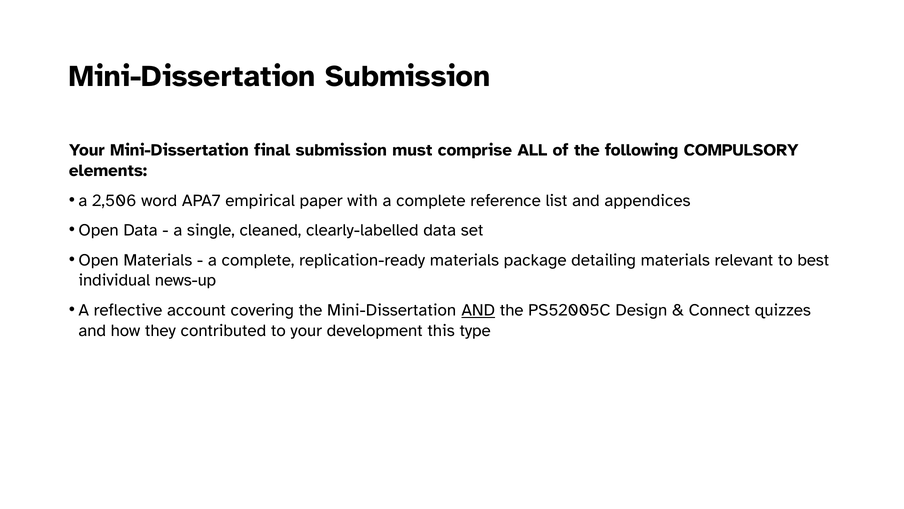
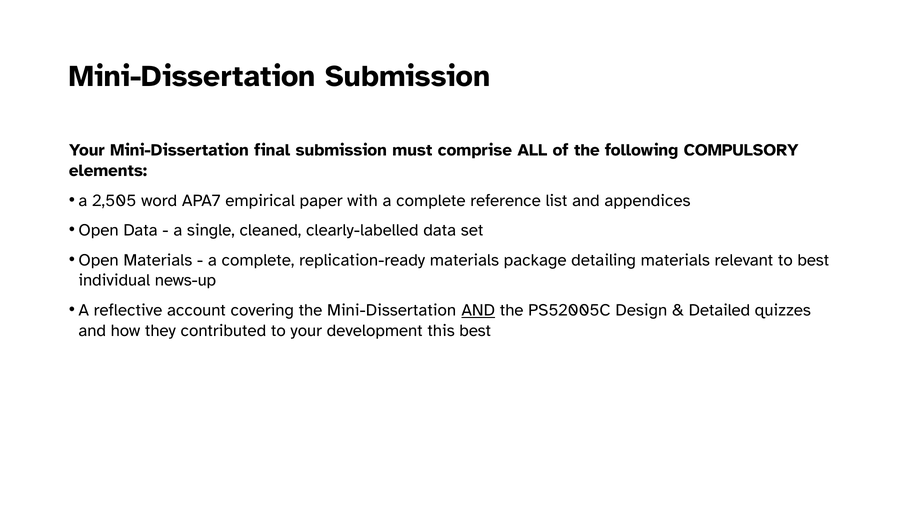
2,506: 2,506 -> 2,505
Connect: Connect -> Detailed
this type: type -> best
